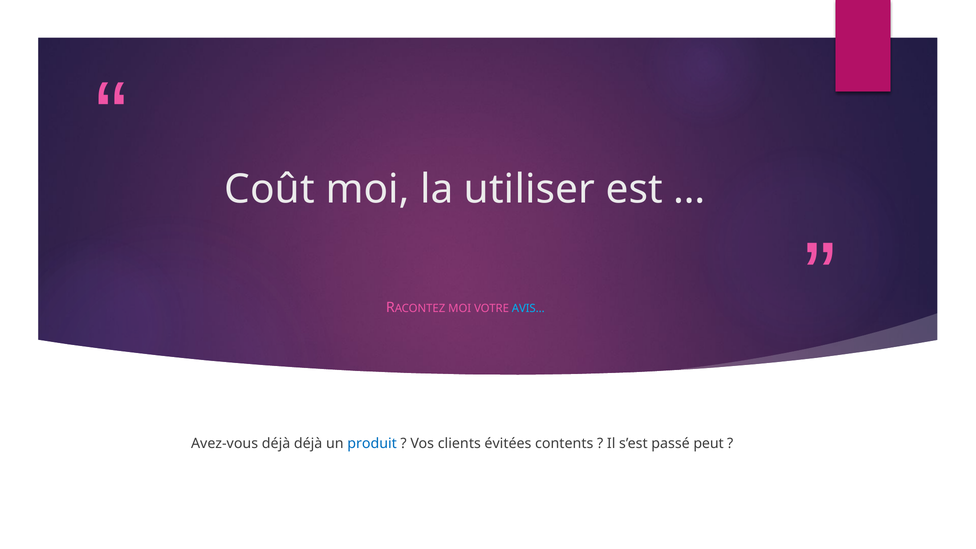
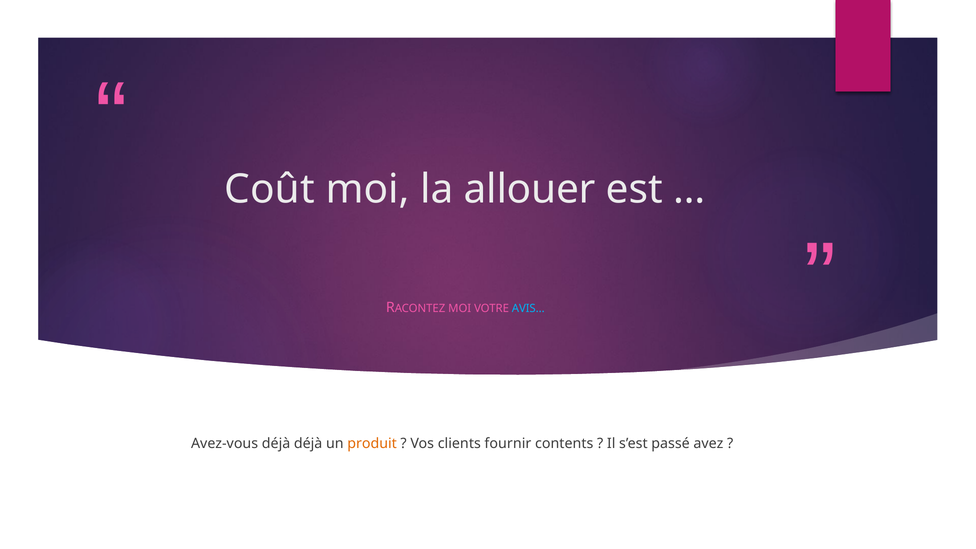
utiliser: utiliser -> allouer
produit colour: blue -> orange
évitées: évitées -> fournir
peut: peut -> avez
